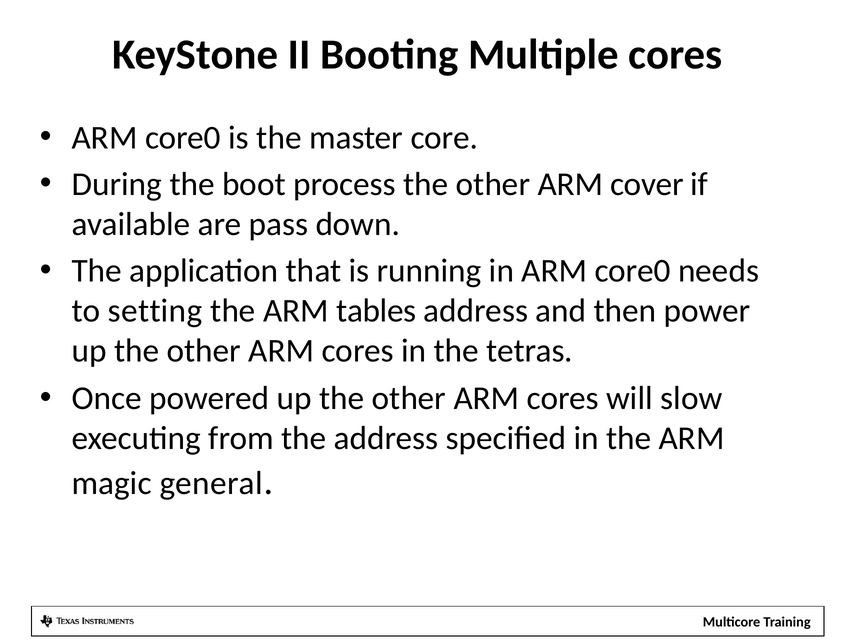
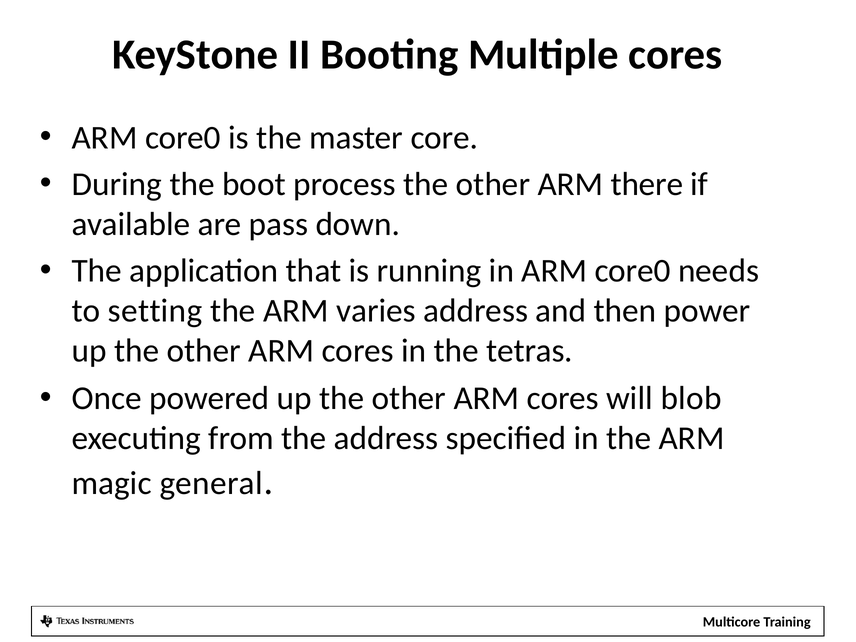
cover: cover -> there
tables: tables -> varies
slow: slow -> blob
